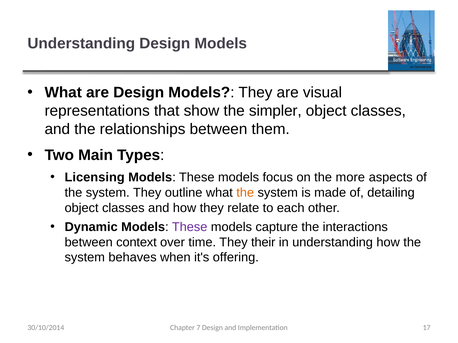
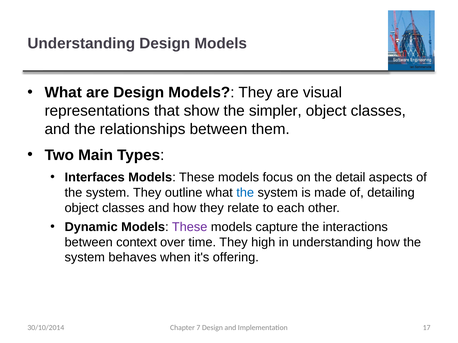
Licensing: Licensing -> Interfaces
more: more -> detail
the at (245, 193) colour: orange -> blue
their: their -> high
